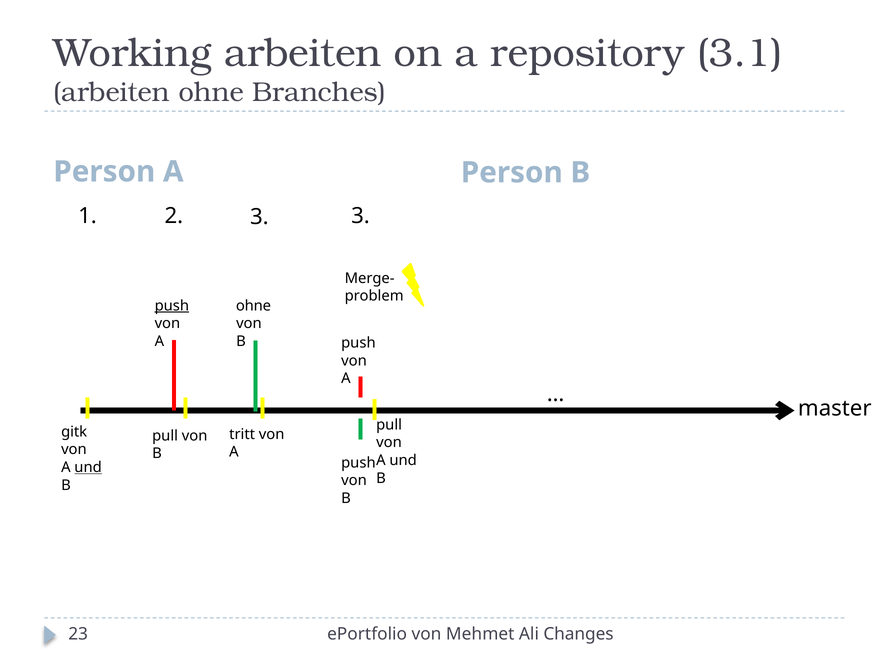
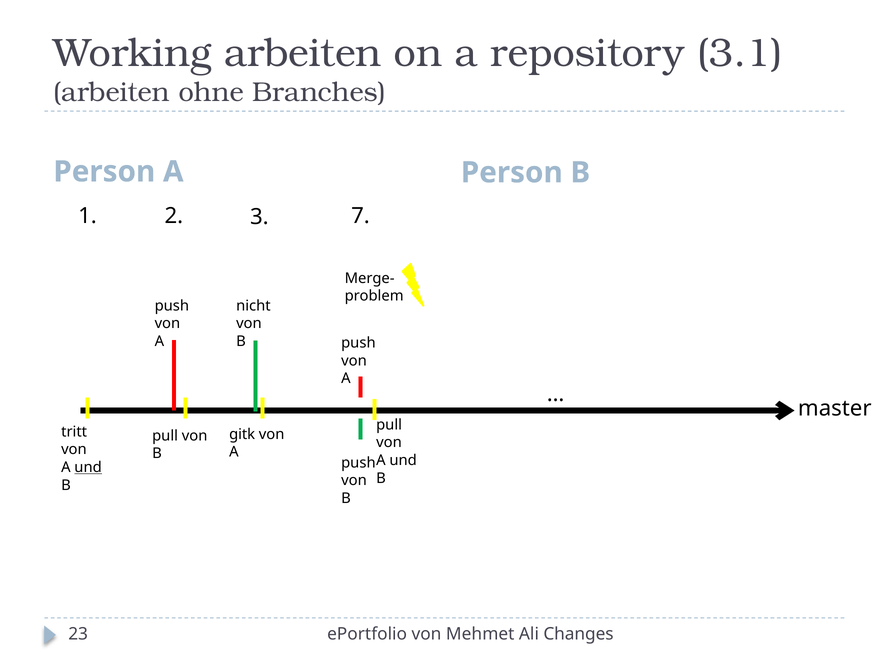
3 3: 3 -> 7
push at (172, 306) underline: present -> none
ohne at (253, 306): ohne -> nicht
gitk: gitk -> tritt
tritt: tritt -> gitk
